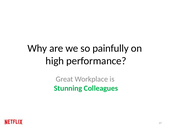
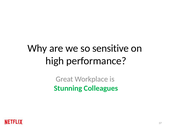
painfully: painfully -> sensitive
